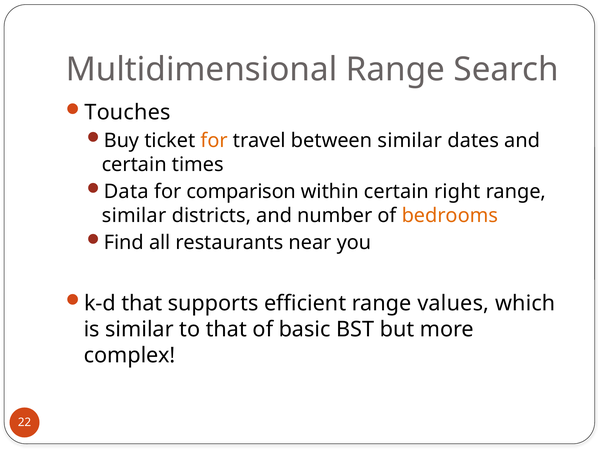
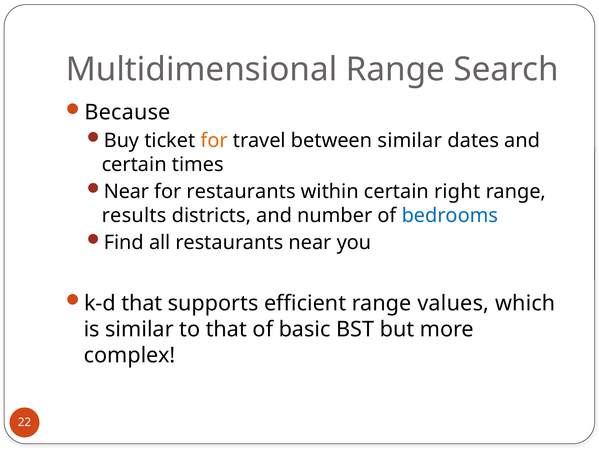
Touches: Touches -> Because
Data at (126, 191): Data -> Near
for comparison: comparison -> restaurants
similar at (134, 215): similar -> results
bedrooms colour: orange -> blue
